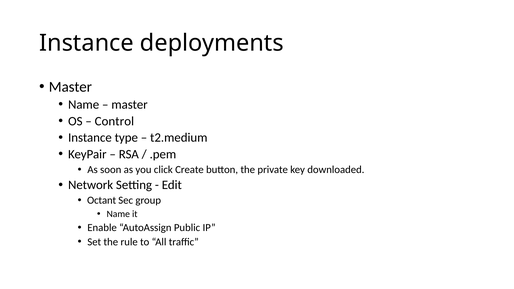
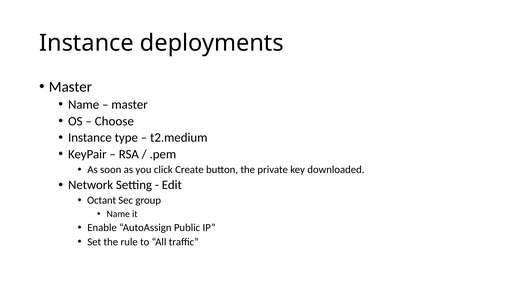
Control: Control -> Choose
